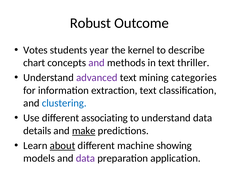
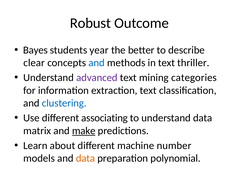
Votes: Votes -> Bayes
kernel: kernel -> better
chart: chart -> clear
and at (97, 63) colour: purple -> blue
details: details -> matrix
about underline: present -> none
showing: showing -> number
data at (85, 159) colour: purple -> orange
application: application -> polynomial
